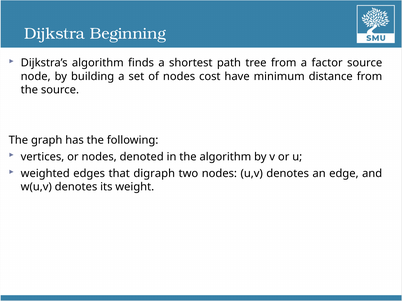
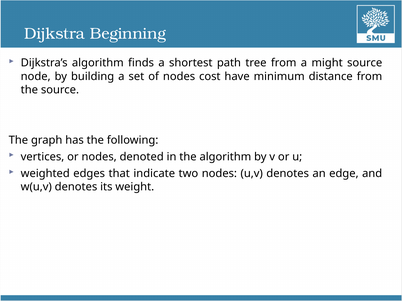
factor: factor -> might
digraph: digraph -> indicate
